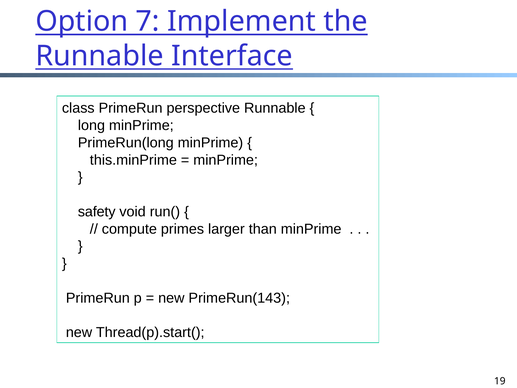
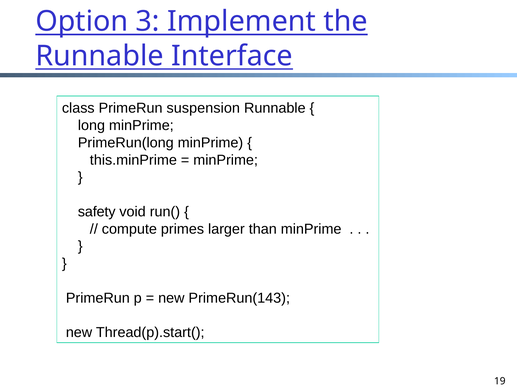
7: 7 -> 3
perspective: perspective -> suspension
